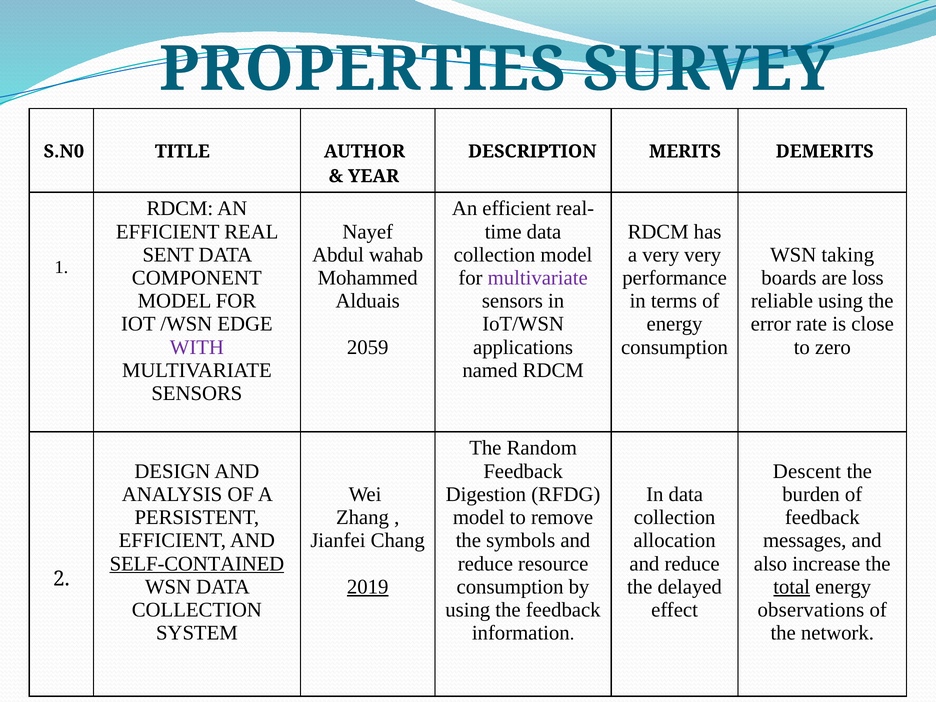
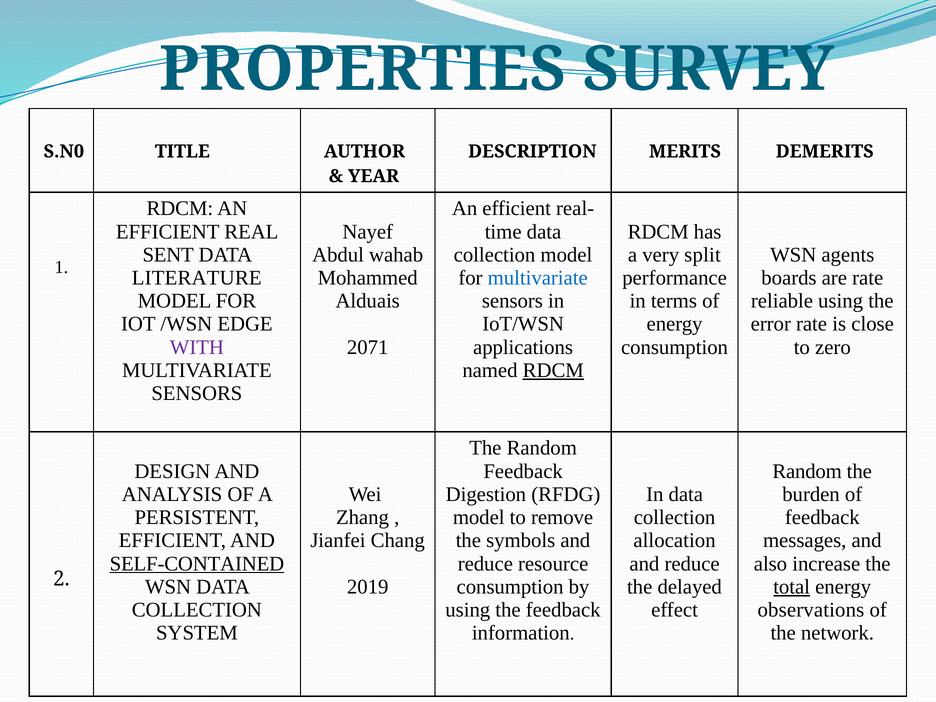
very very: very -> split
taking: taking -> agents
COMPONENT: COMPONENT -> LITERATURE
multivariate at (538, 278) colour: purple -> blue
are loss: loss -> rate
2059: 2059 -> 2071
RDCM at (553, 370) underline: none -> present
Descent at (807, 471): Descent -> Random
2019 underline: present -> none
